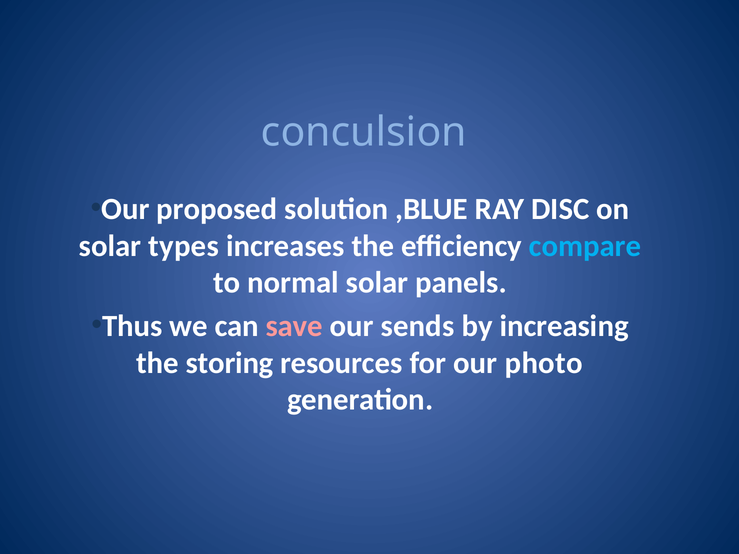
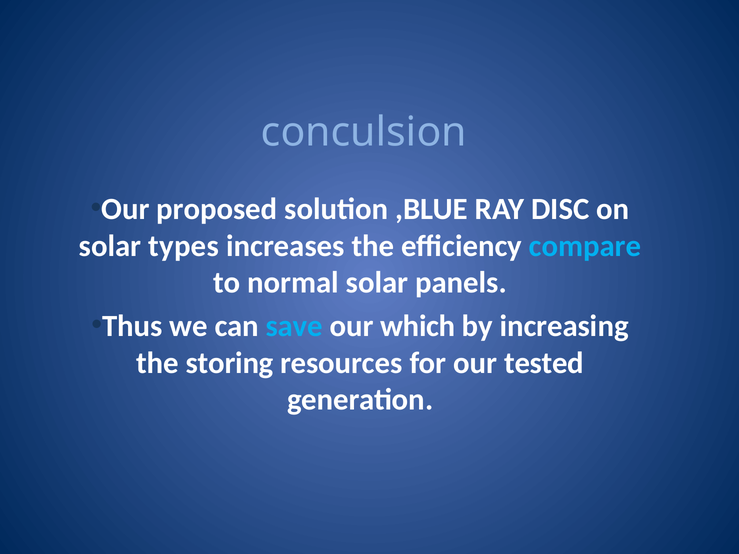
save colour: pink -> light blue
sends: sends -> which
photo: photo -> tested
